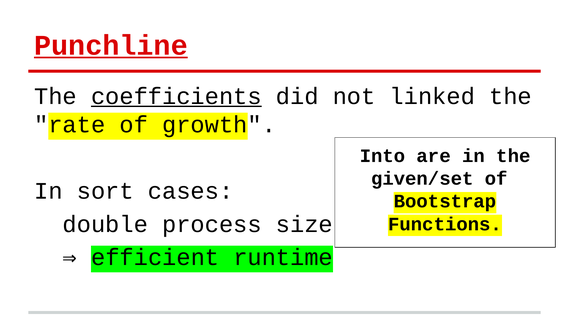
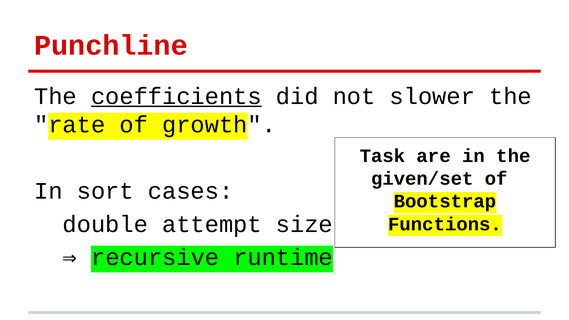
Punchline underline: present -> none
linked: linked -> slower
Into: Into -> Task
process: process -> attempt
efficient: efficient -> recursive
